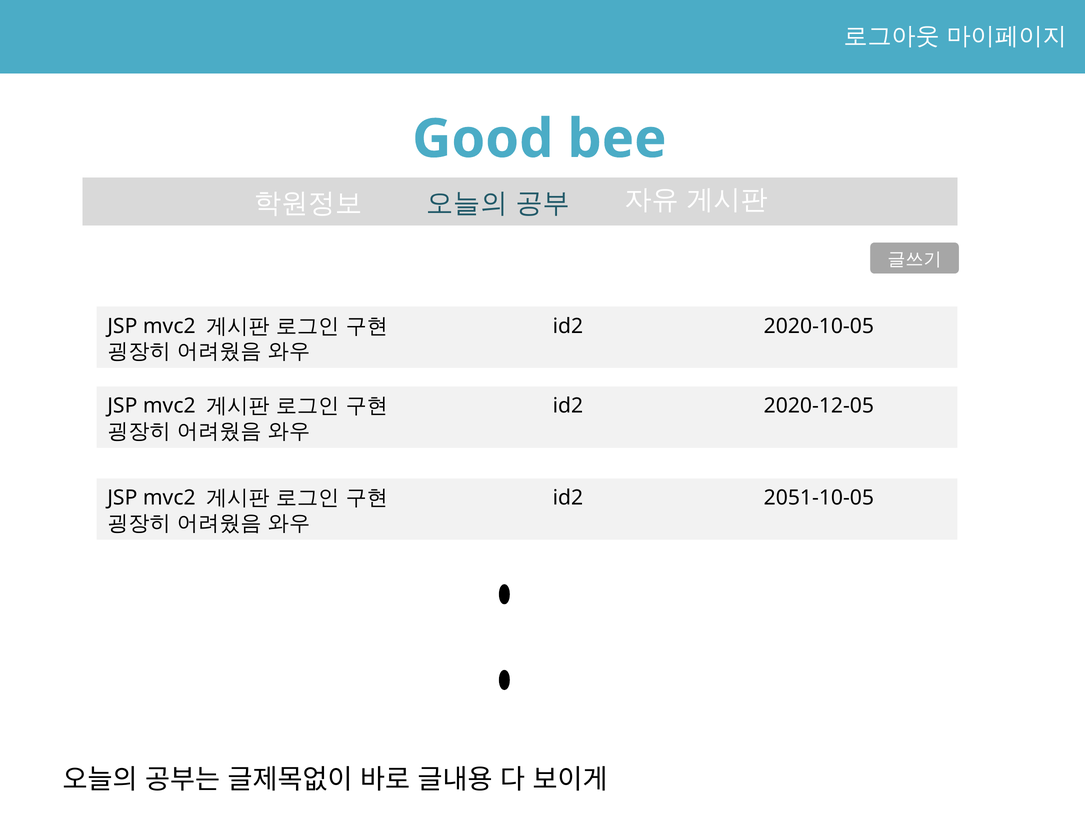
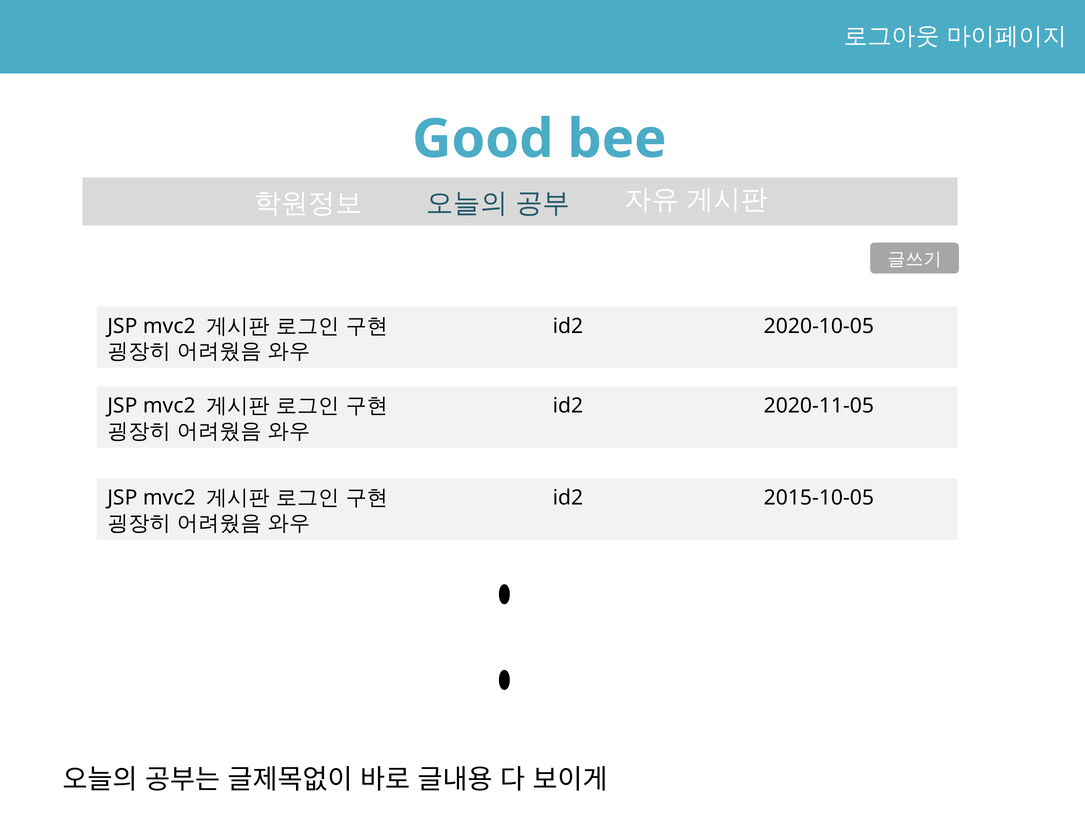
2020-12-05: 2020-12-05 -> 2020-11-05
2051-10-05: 2051-10-05 -> 2015-10-05
